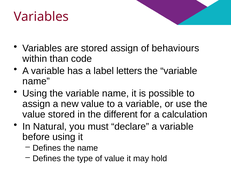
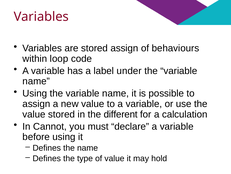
than: than -> loop
letters: letters -> under
Natural: Natural -> Cannot
